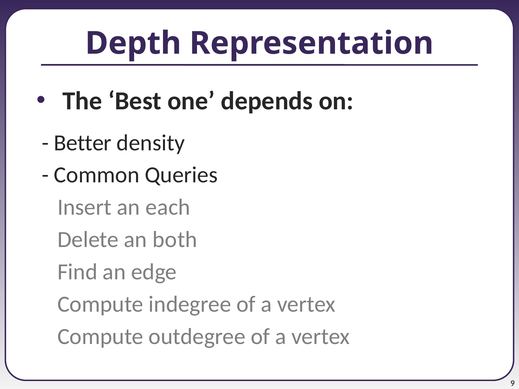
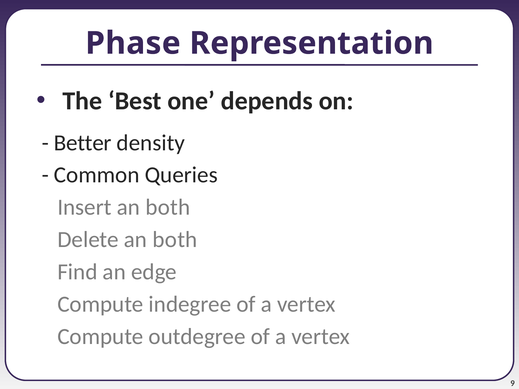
Depth: Depth -> Phase
Insert an each: each -> both
